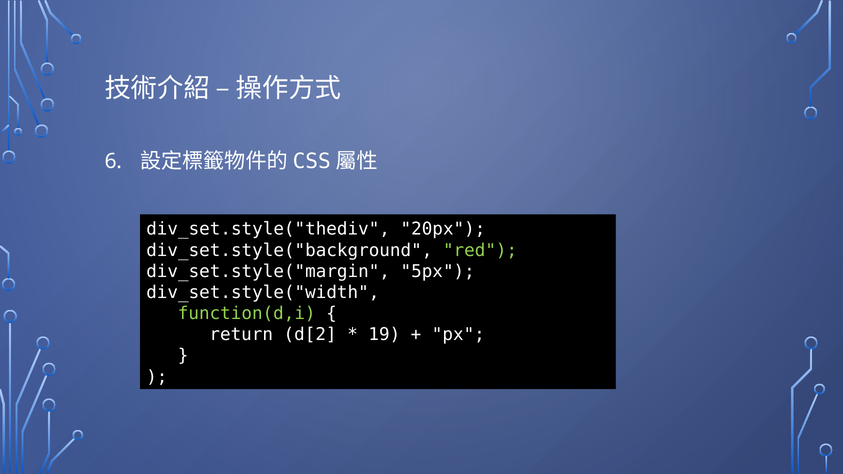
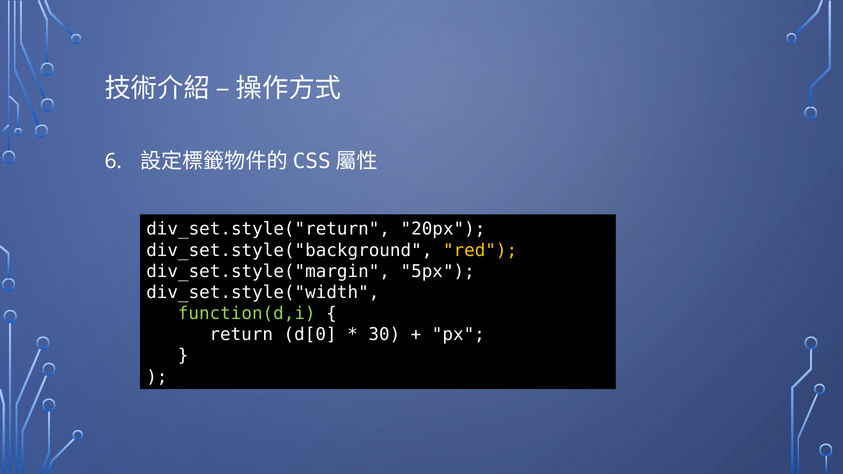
div_set.style("thediv: div_set.style("thediv -> div_set.style("return
red colour: light green -> yellow
d[2: d[2 -> d[0
19: 19 -> 30
